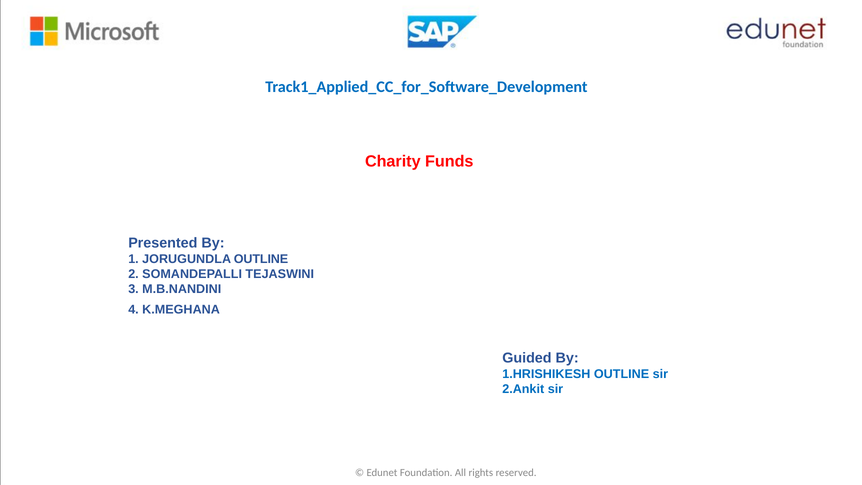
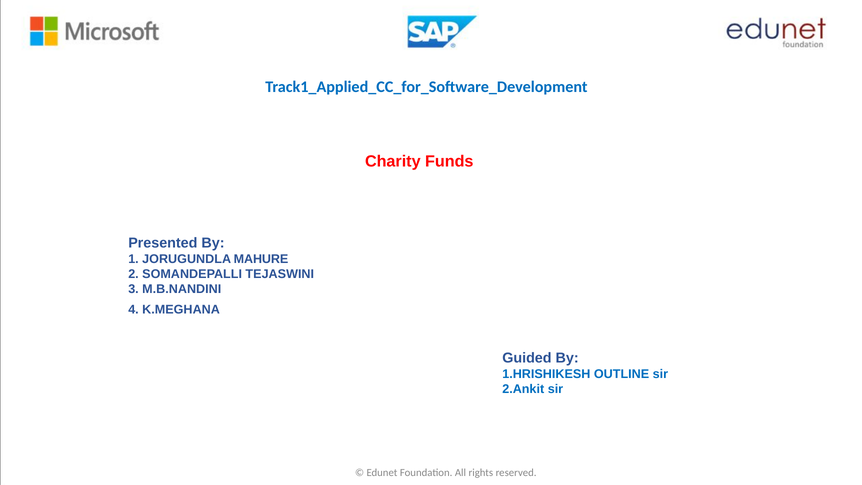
JORUGUNDLA OUTLINE: OUTLINE -> MAHURE
